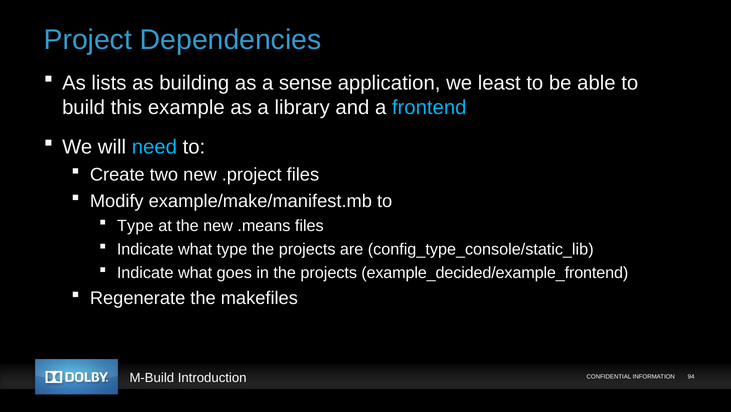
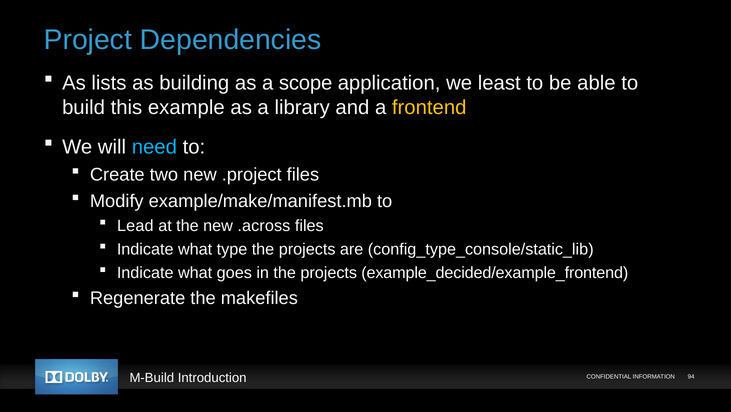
sense: sense -> scope
frontend colour: light blue -> yellow
Type at (135, 226): Type -> Lead
.means: .means -> .across
